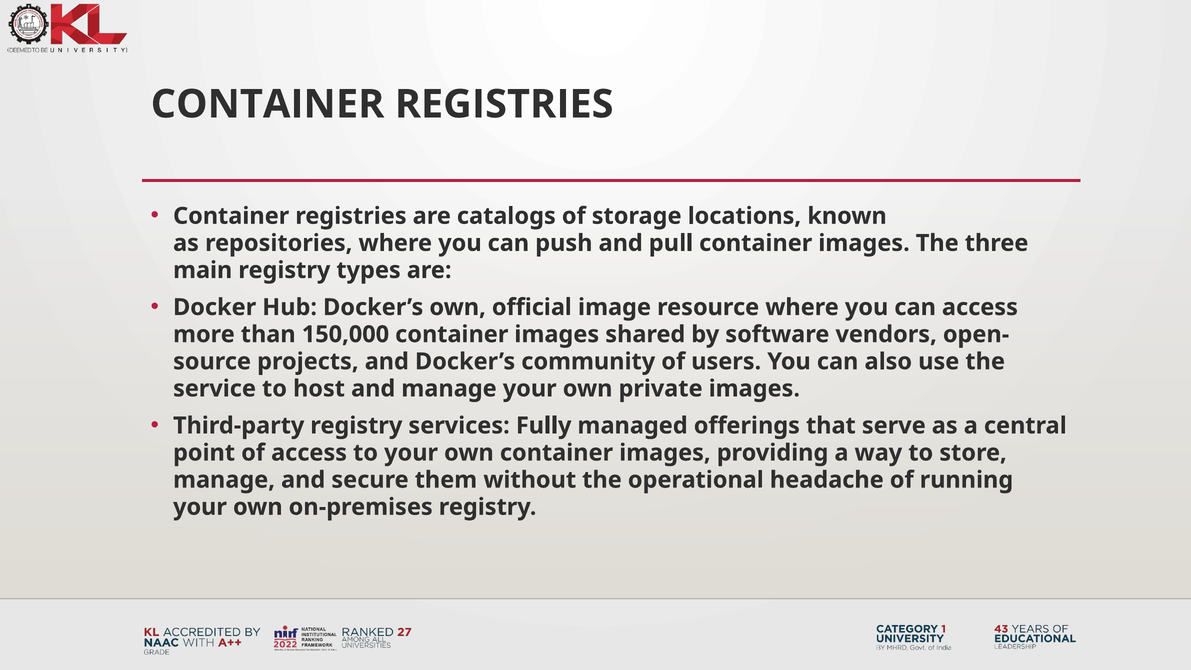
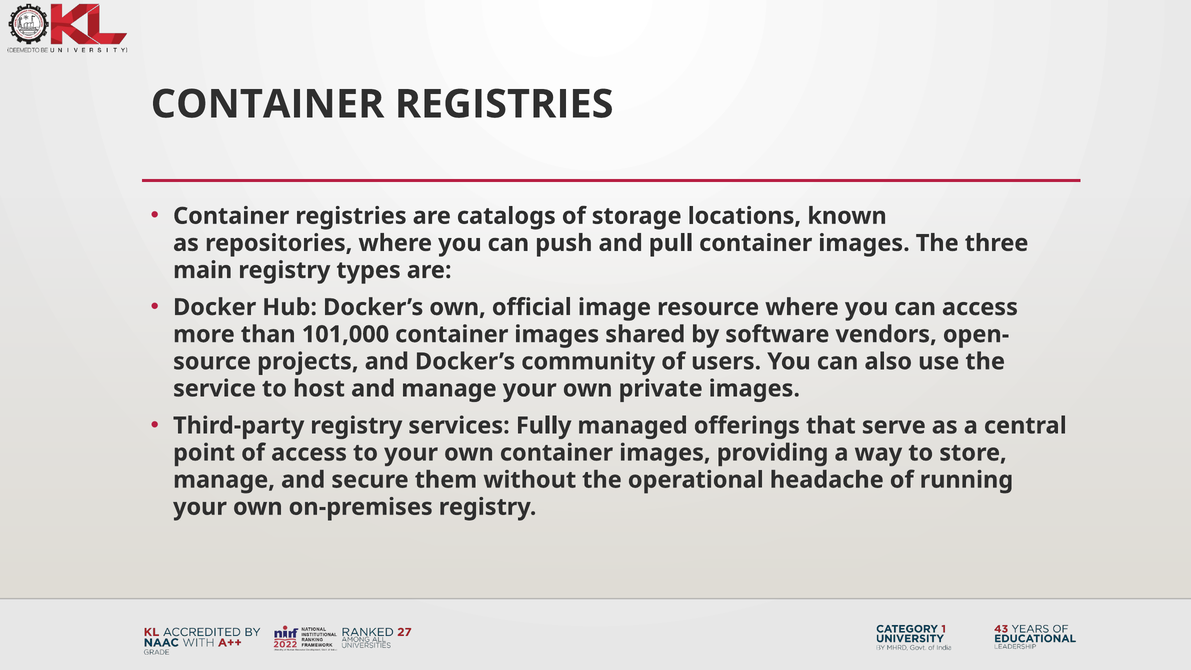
150,000: 150,000 -> 101,000
